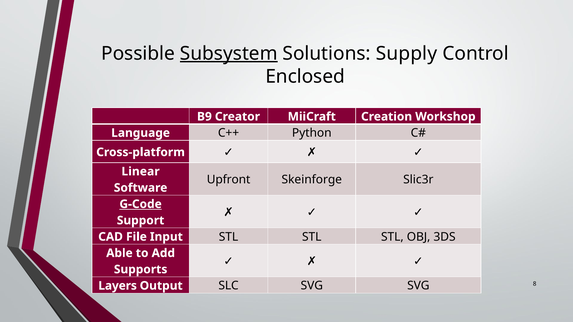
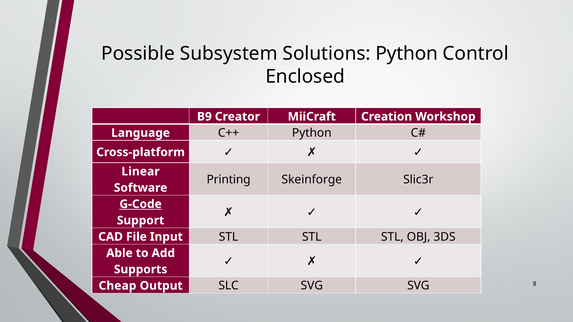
Subsystem underline: present -> none
Solutions Supply: Supply -> Python
Upfront: Upfront -> Printing
Layers: Layers -> Cheap
